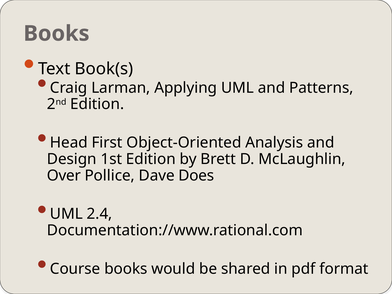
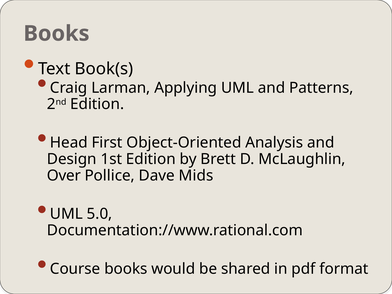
Does: Does -> Mids
2.4: 2.4 -> 5.0
